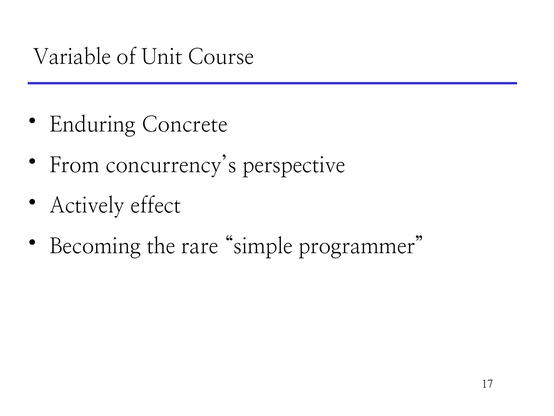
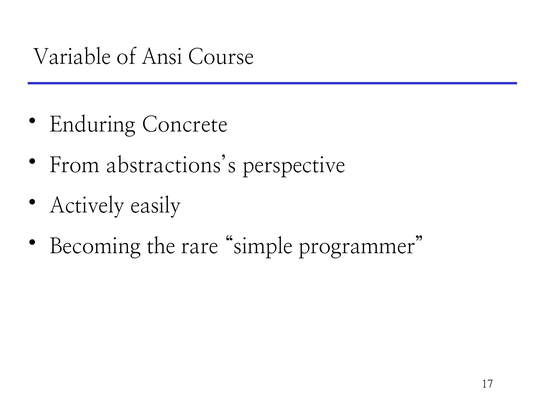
Unit: Unit -> Ansi
concurrency’s: concurrency’s -> abstractions’s
effect: effect -> easily
